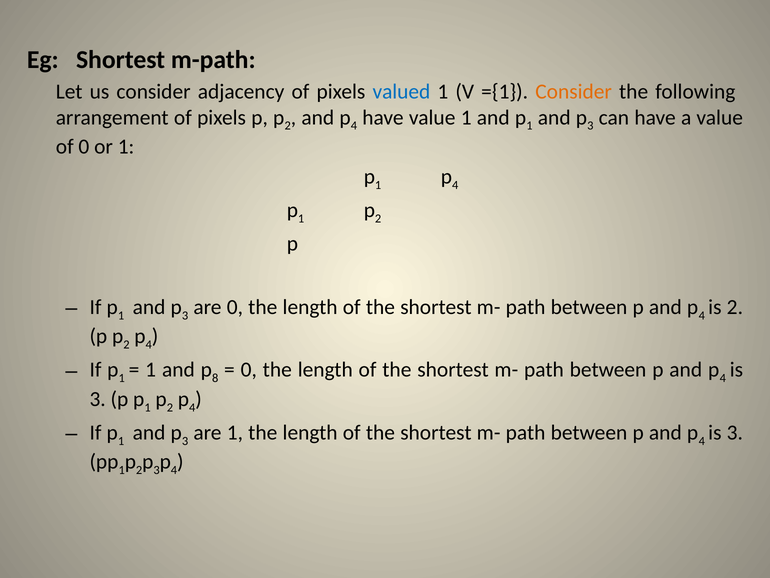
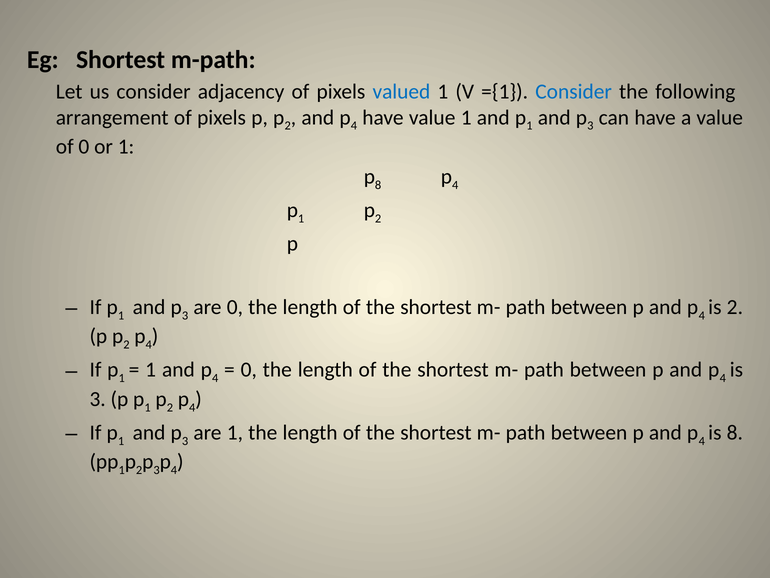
Consider at (574, 92) colour: orange -> blue
1 at (378, 185): 1 -> 8
1 and p 8: 8 -> 4
3 at (735, 432): 3 -> 8
